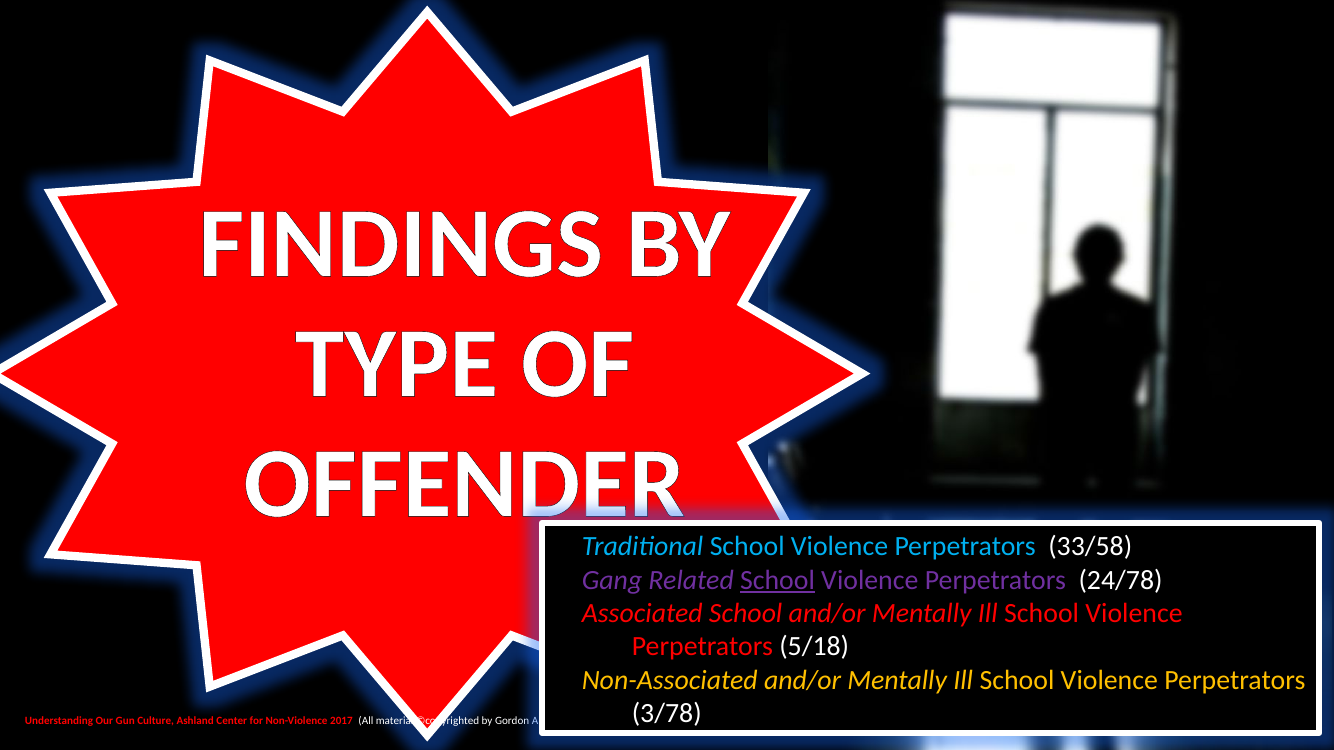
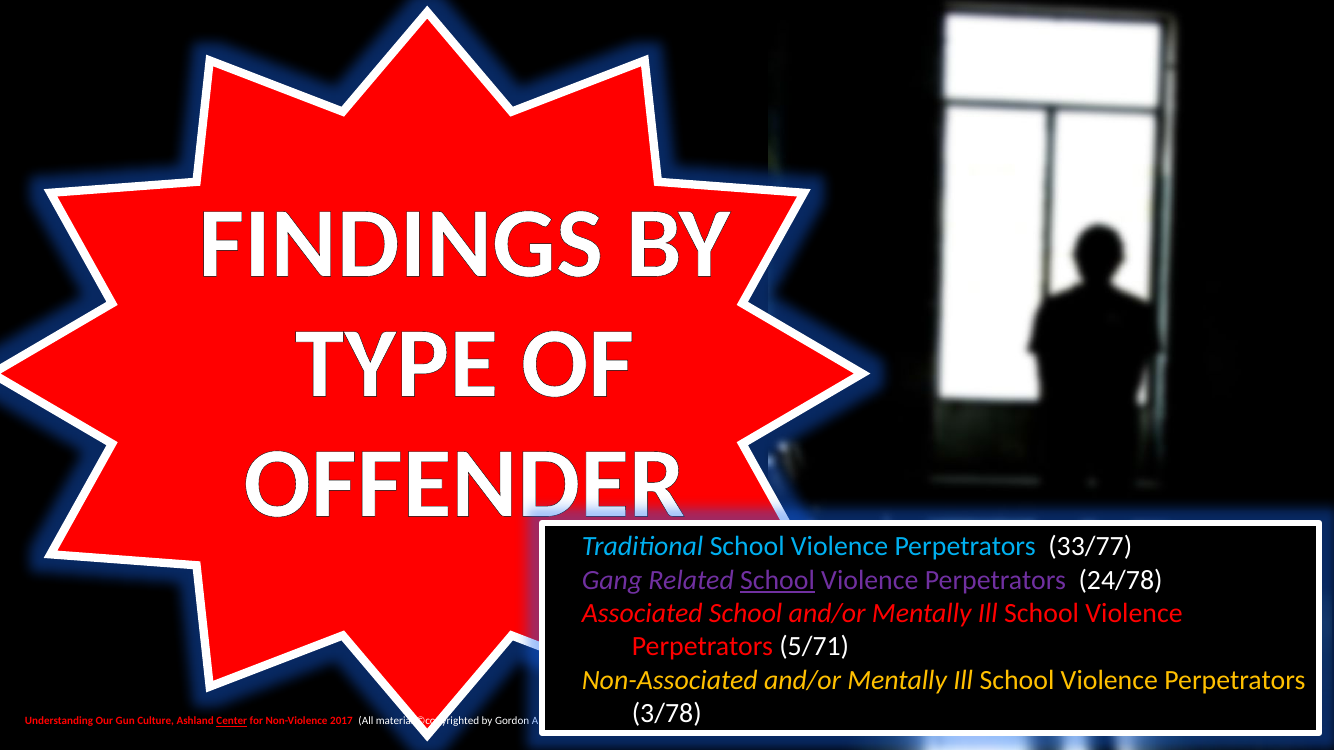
33/58: 33/58 -> 33/77
5/18: 5/18 -> 5/71
Center underline: none -> present
